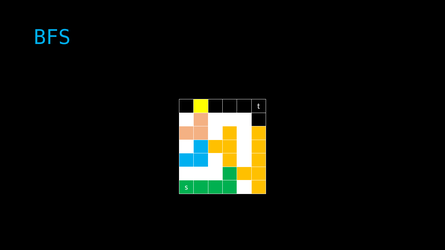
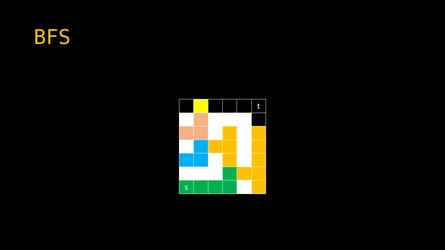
BFS colour: light blue -> yellow
